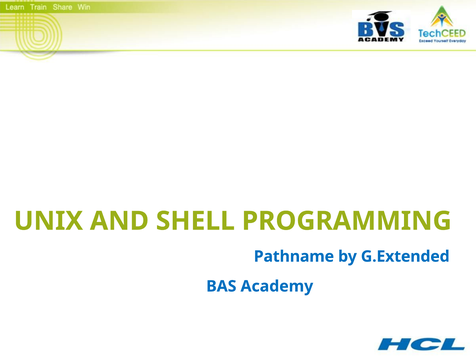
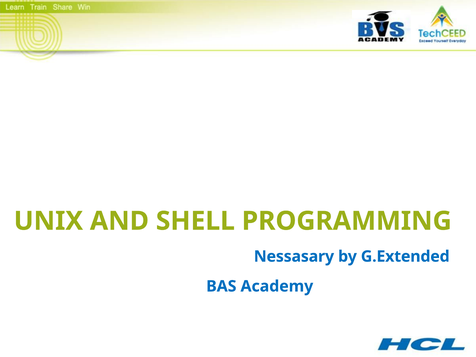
Pathname: Pathname -> Nessasary
